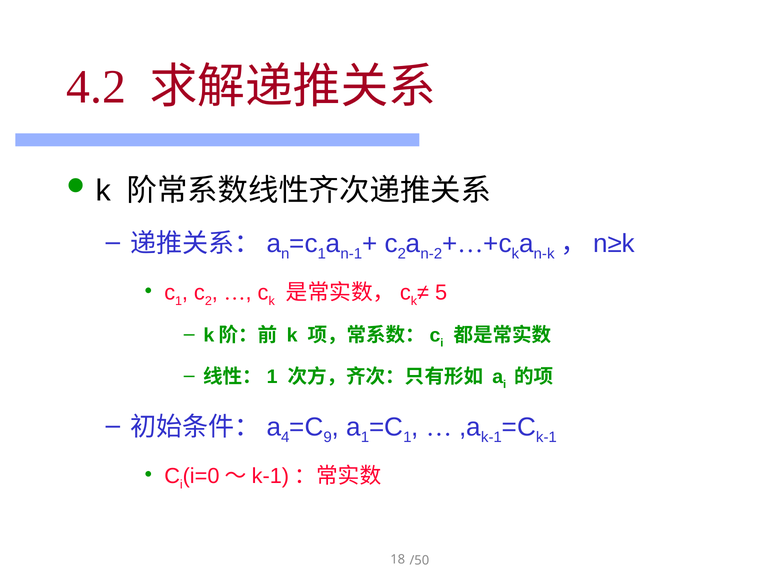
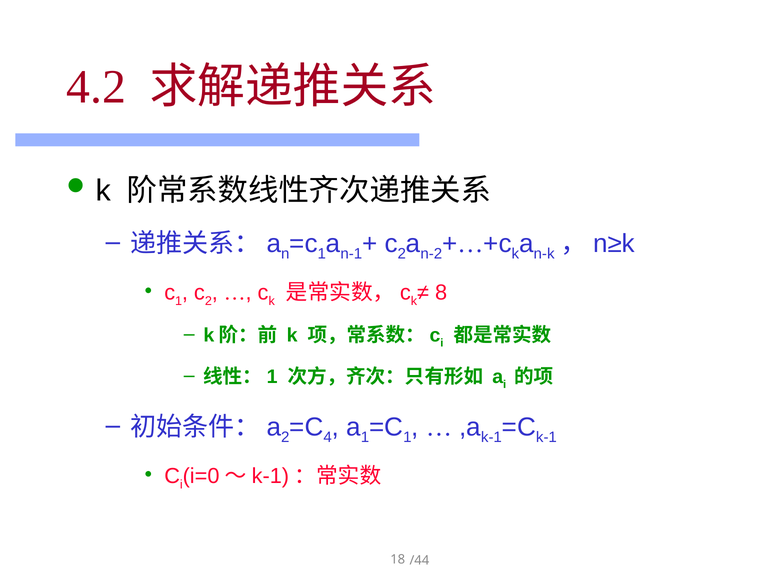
5: 5 -> 8
4 at (285, 437): 4 -> 2
9: 9 -> 4
/50: /50 -> /44
